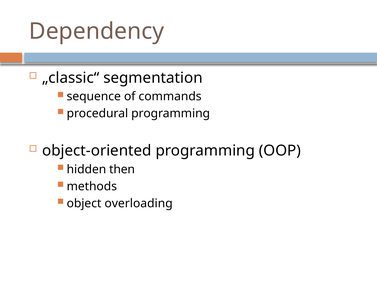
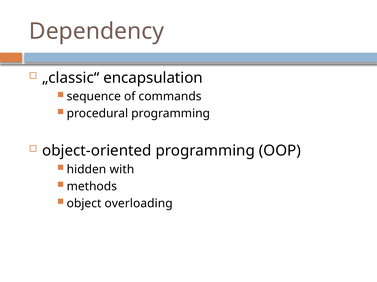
segmentation: segmentation -> encapsulation
then: then -> with
